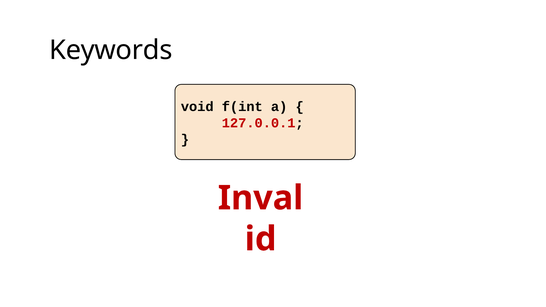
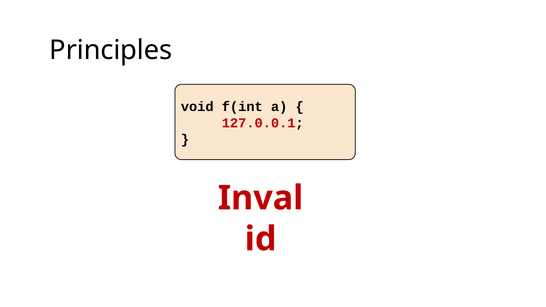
Keywords: Keywords -> Principles
